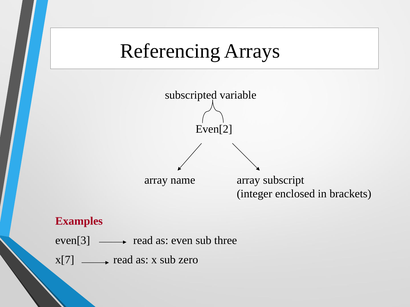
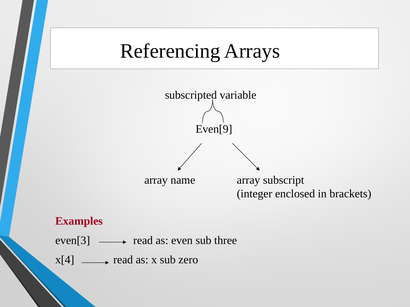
Even[2: Even[2 -> Even[9
x[7: x[7 -> x[4
